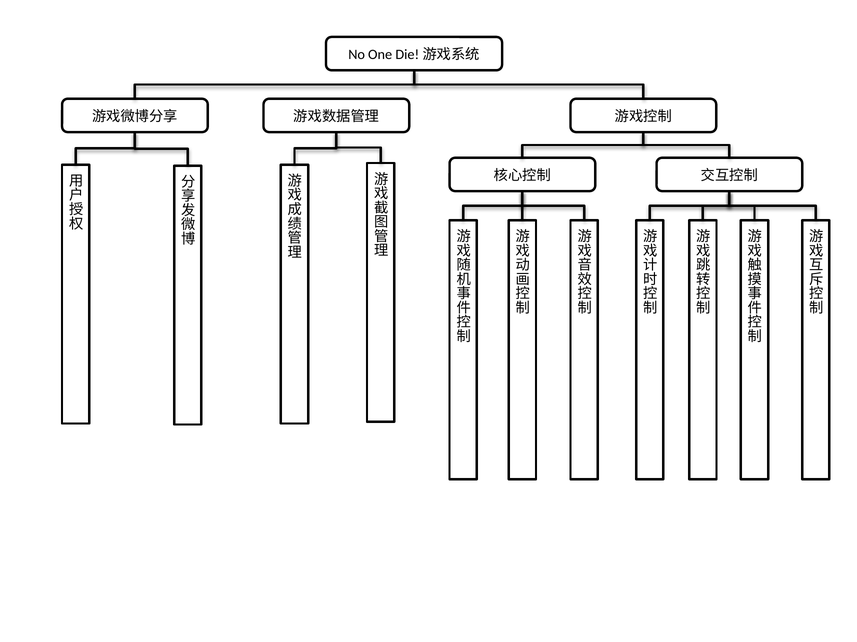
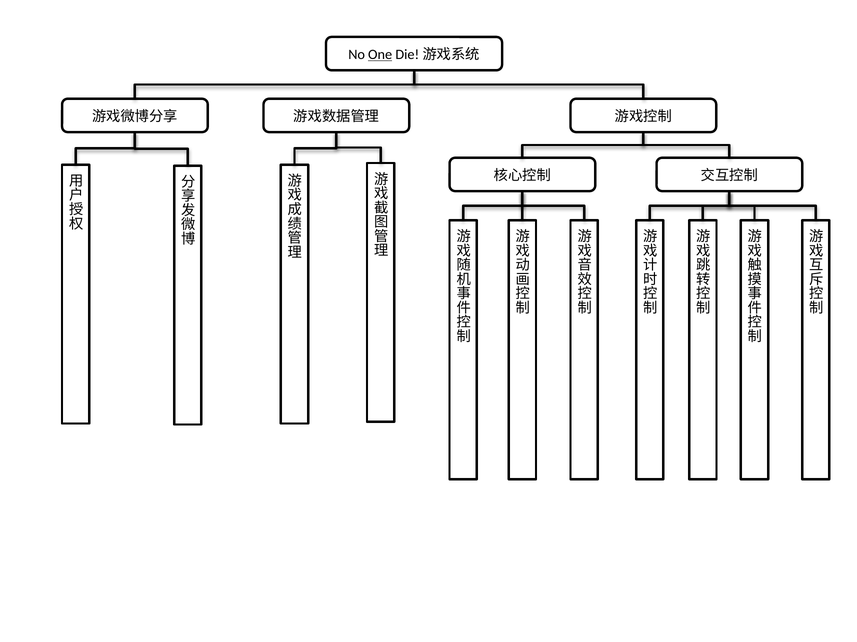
One underline: none -> present
